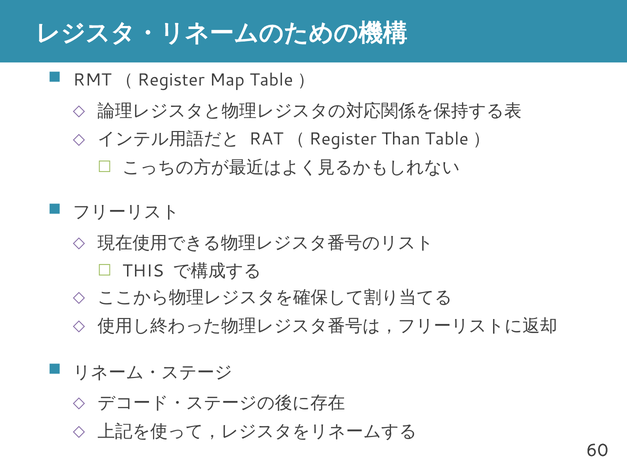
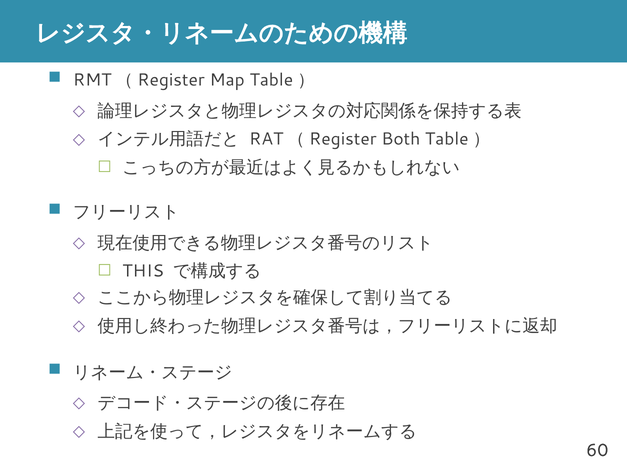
Than: Than -> Both
